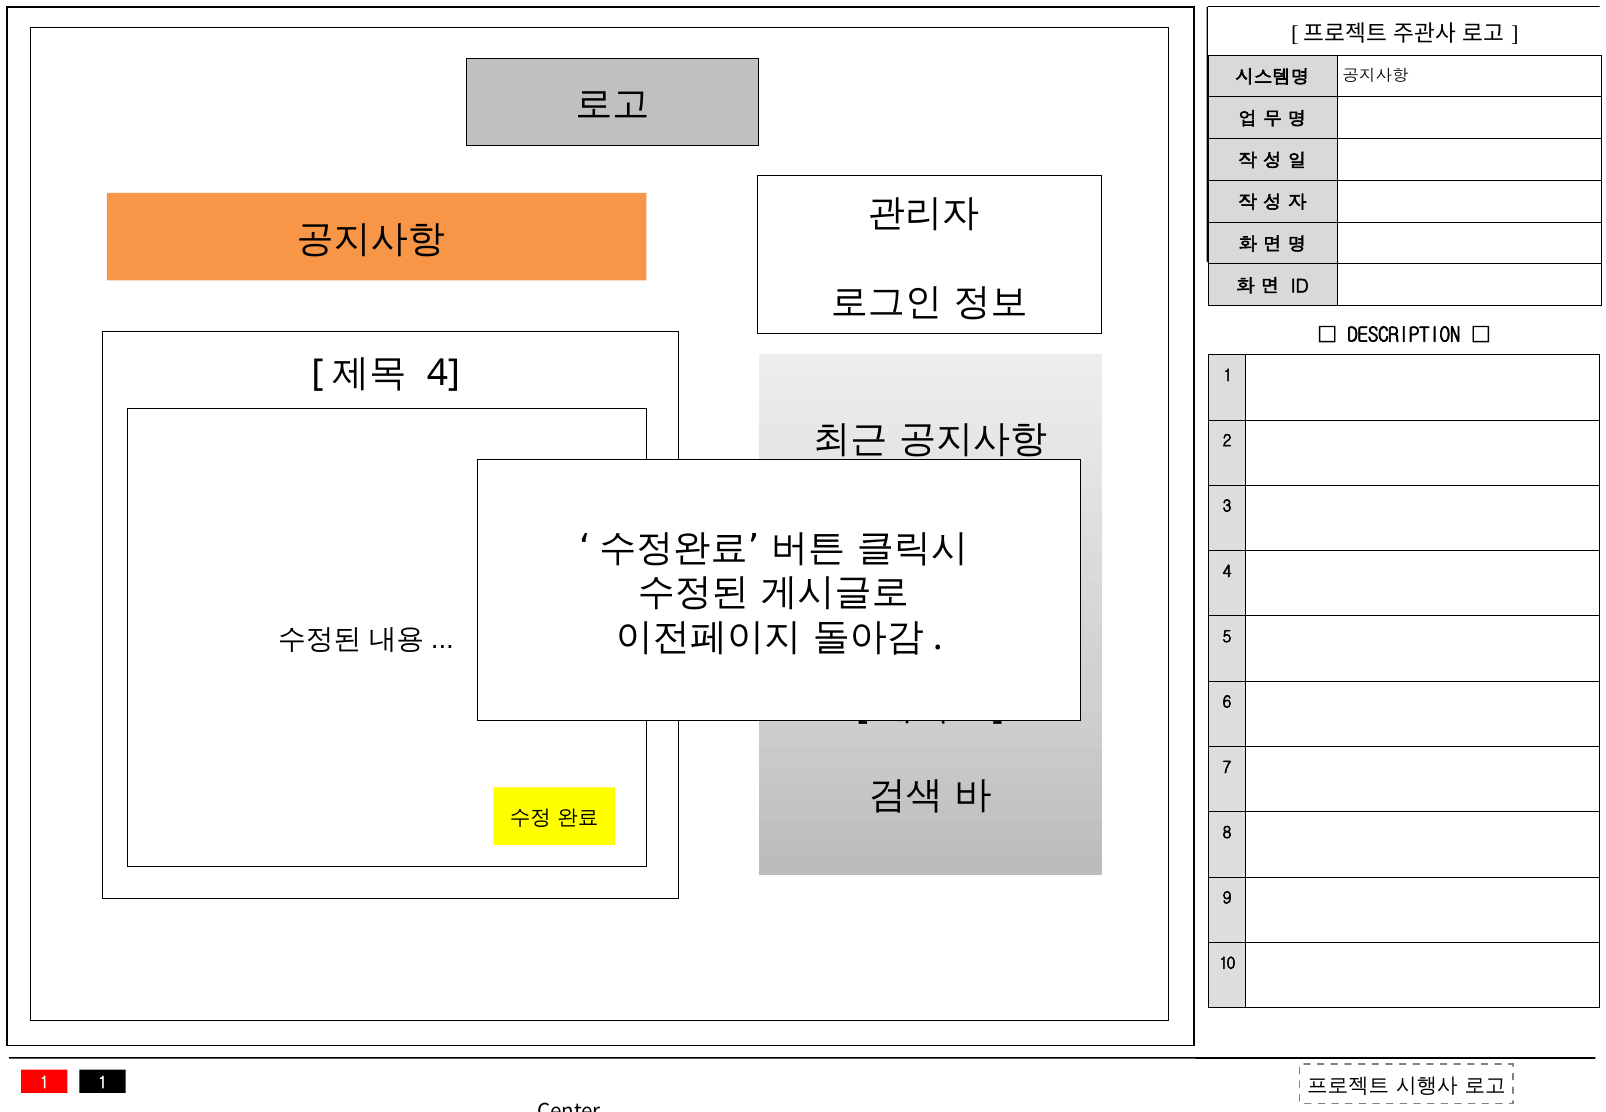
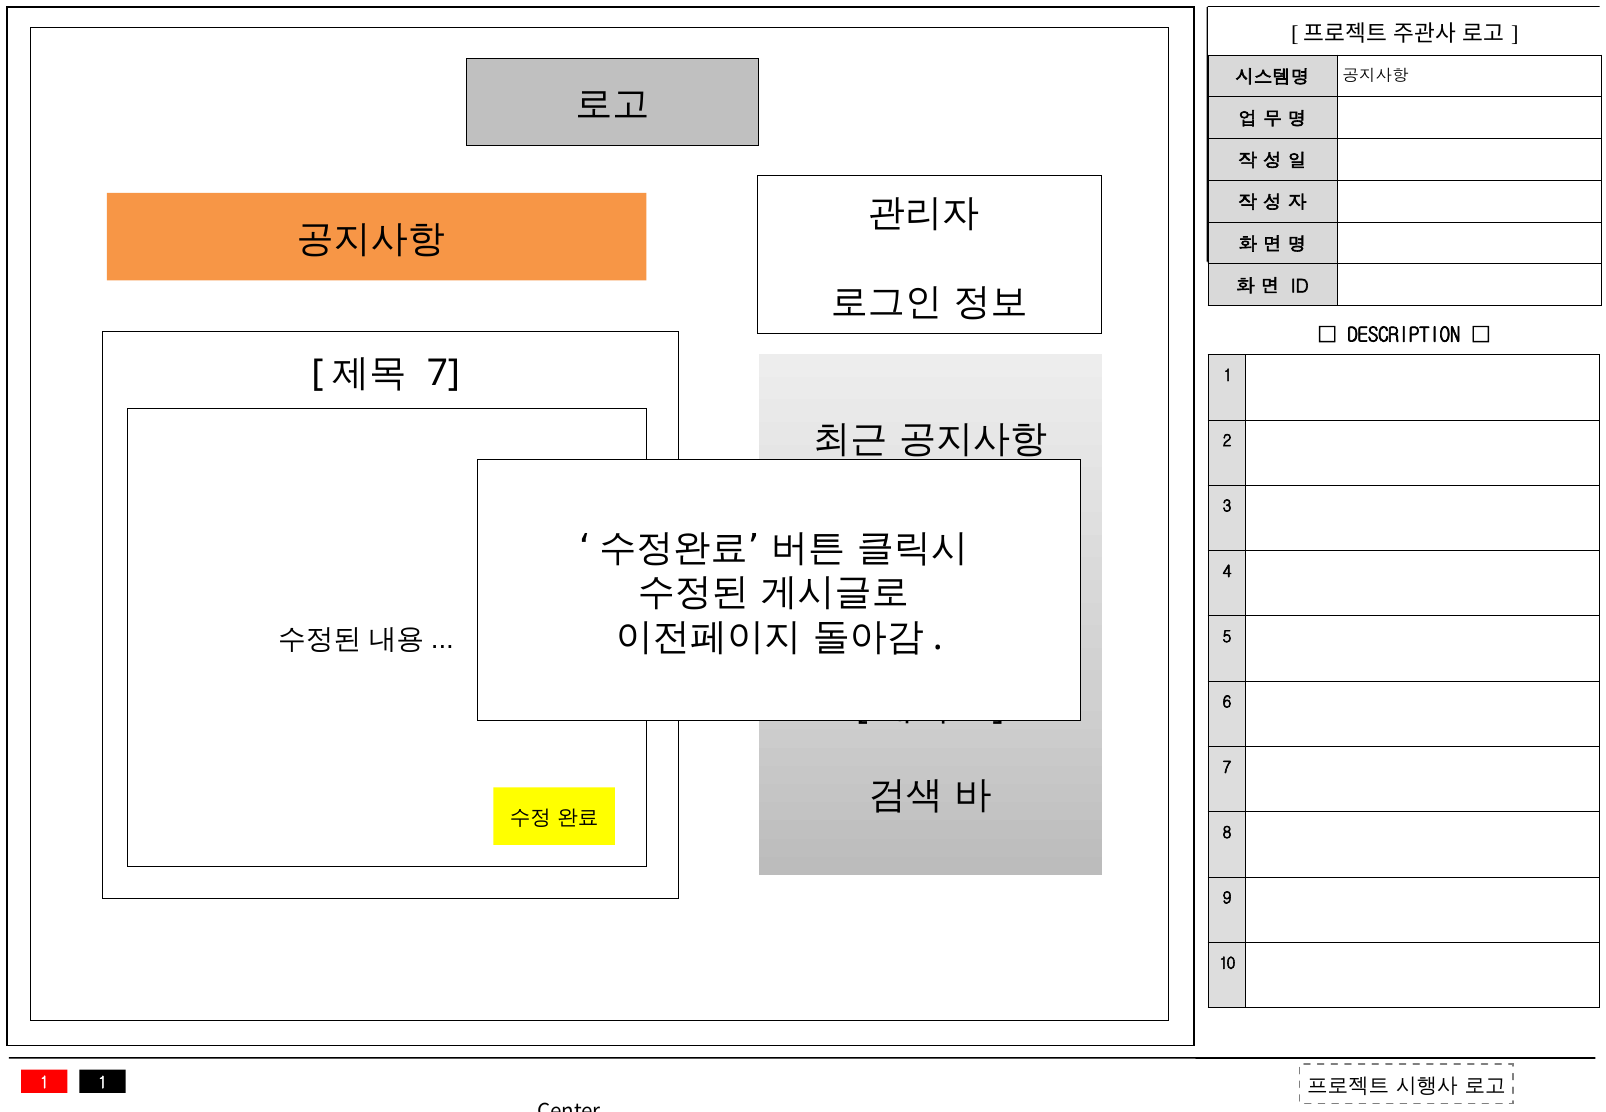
4 at (443, 373): 4 -> 7
